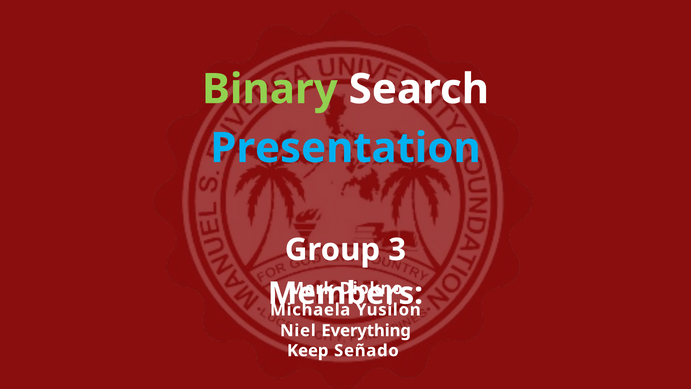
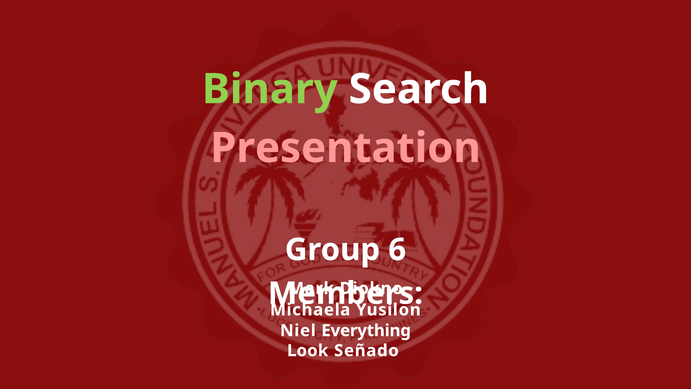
Presentation colour: light blue -> pink
3: 3 -> 6
Keep: Keep -> Look
